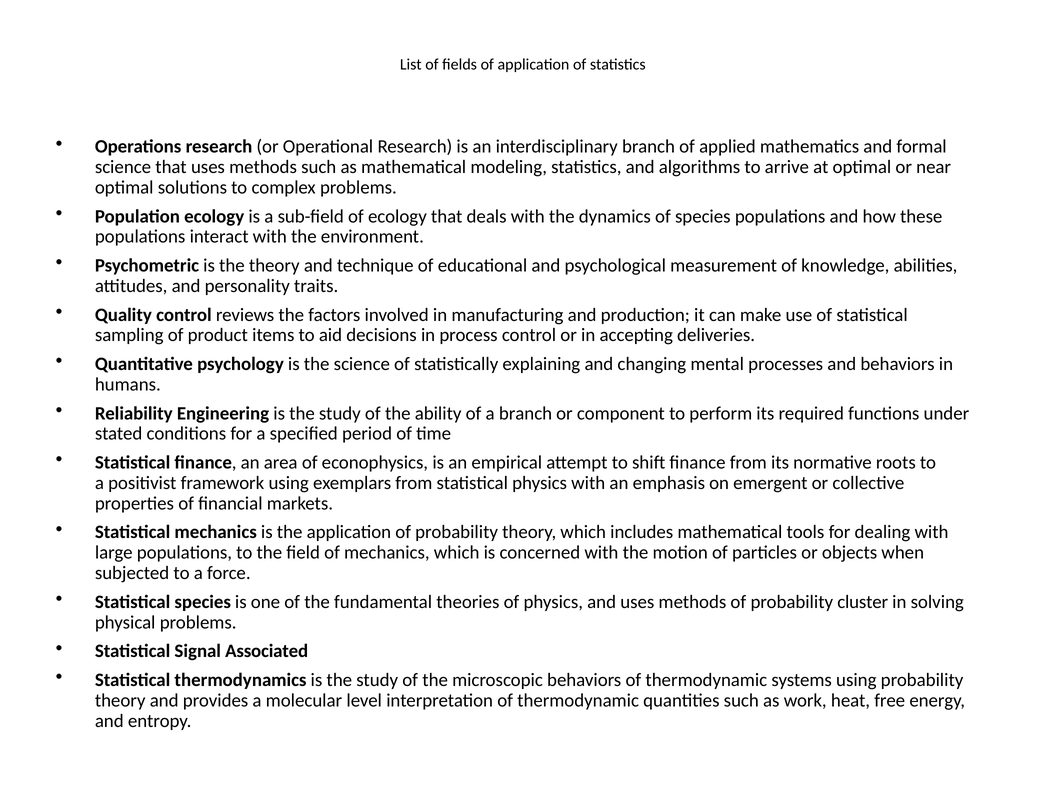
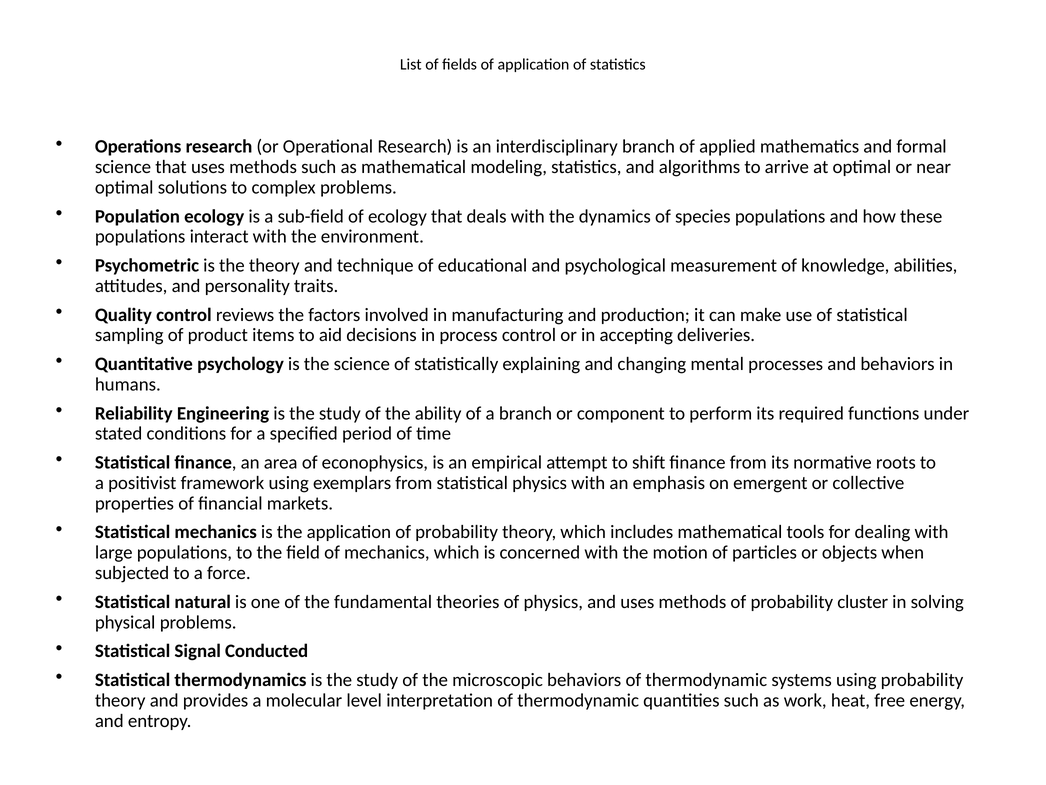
Statistical species: species -> natural
Associated: Associated -> Conducted
